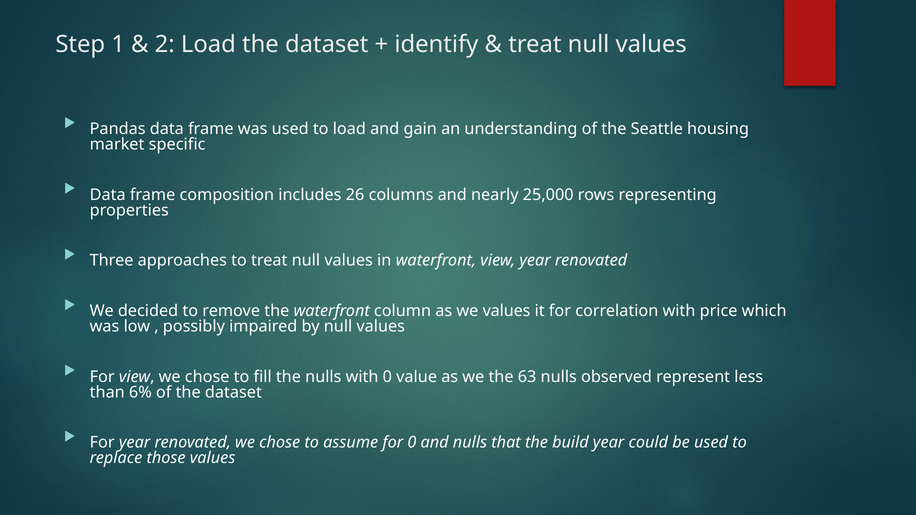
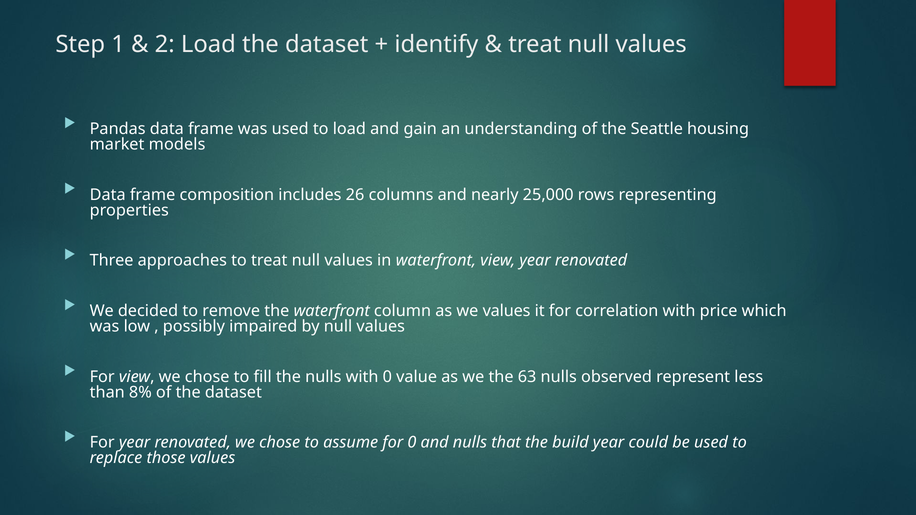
specific: specific -> models
6%: 6% -> 8%
